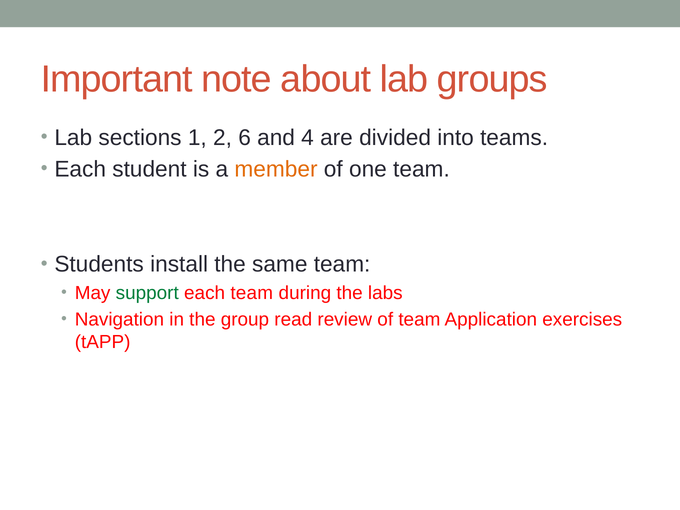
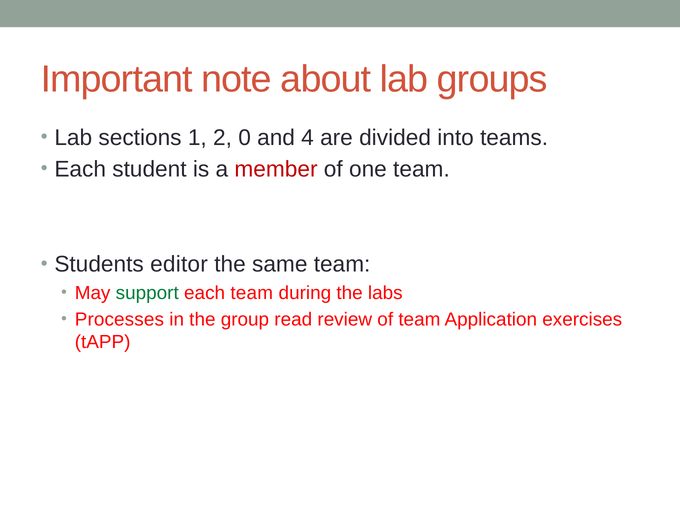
6: 6 -> 0
member colour: orange -> red
install: install -> editor
Navigation: Navigation -> Processes
